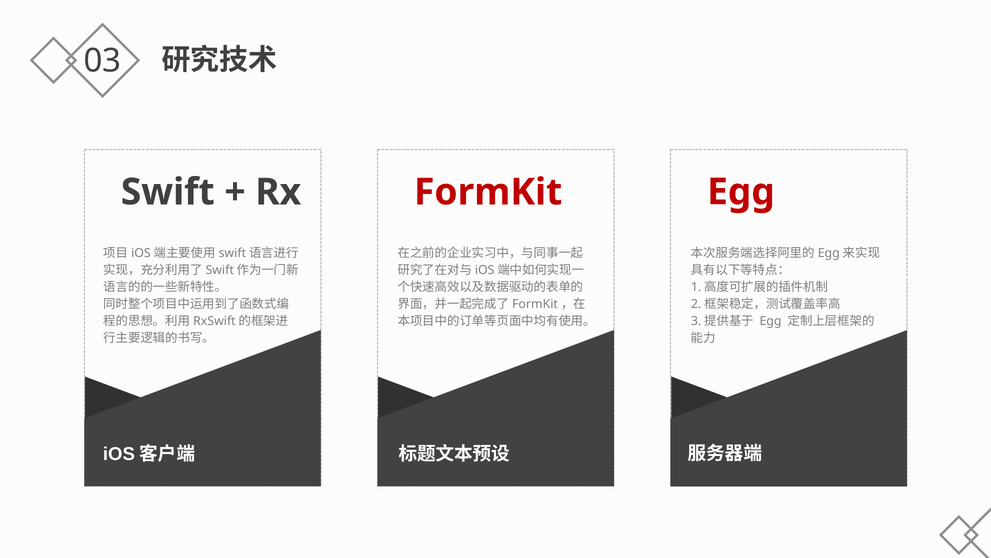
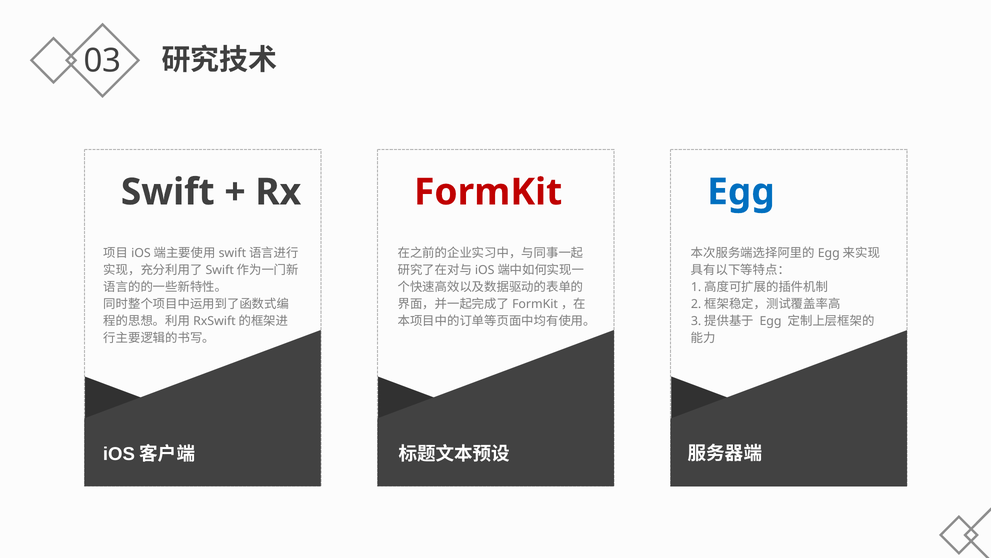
Egg at (741, 192) colour: red -> blue
